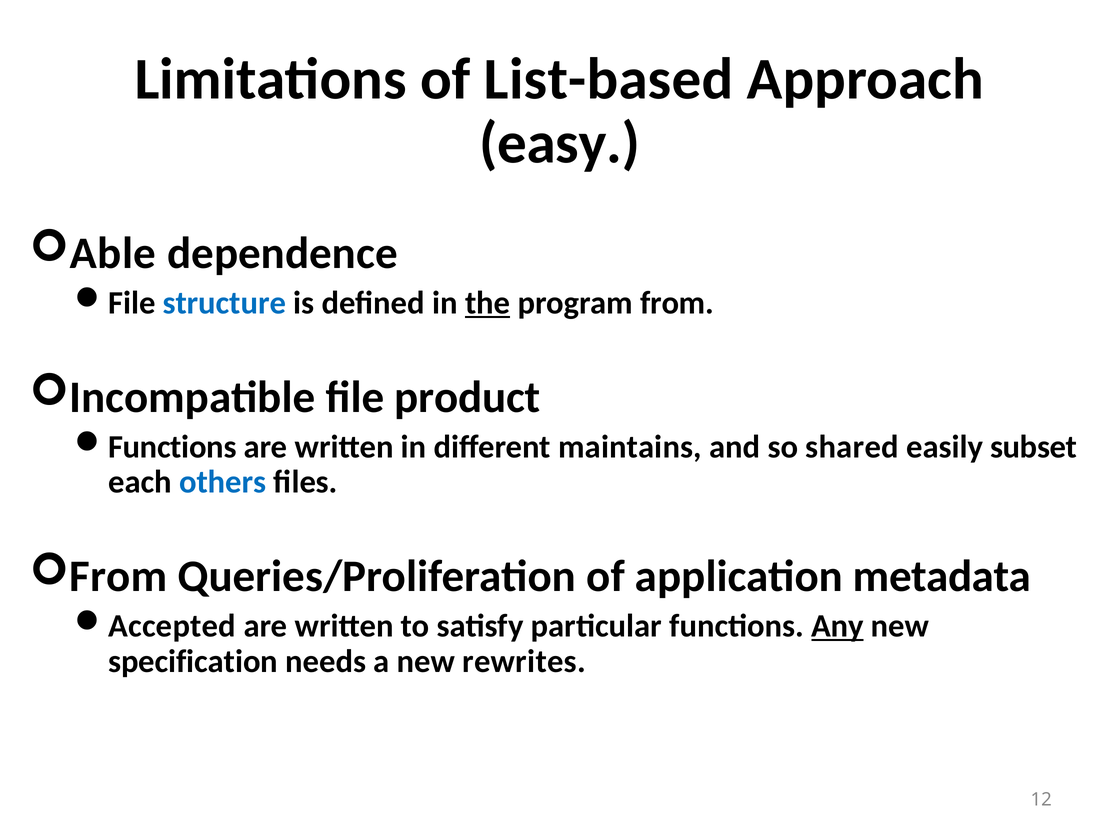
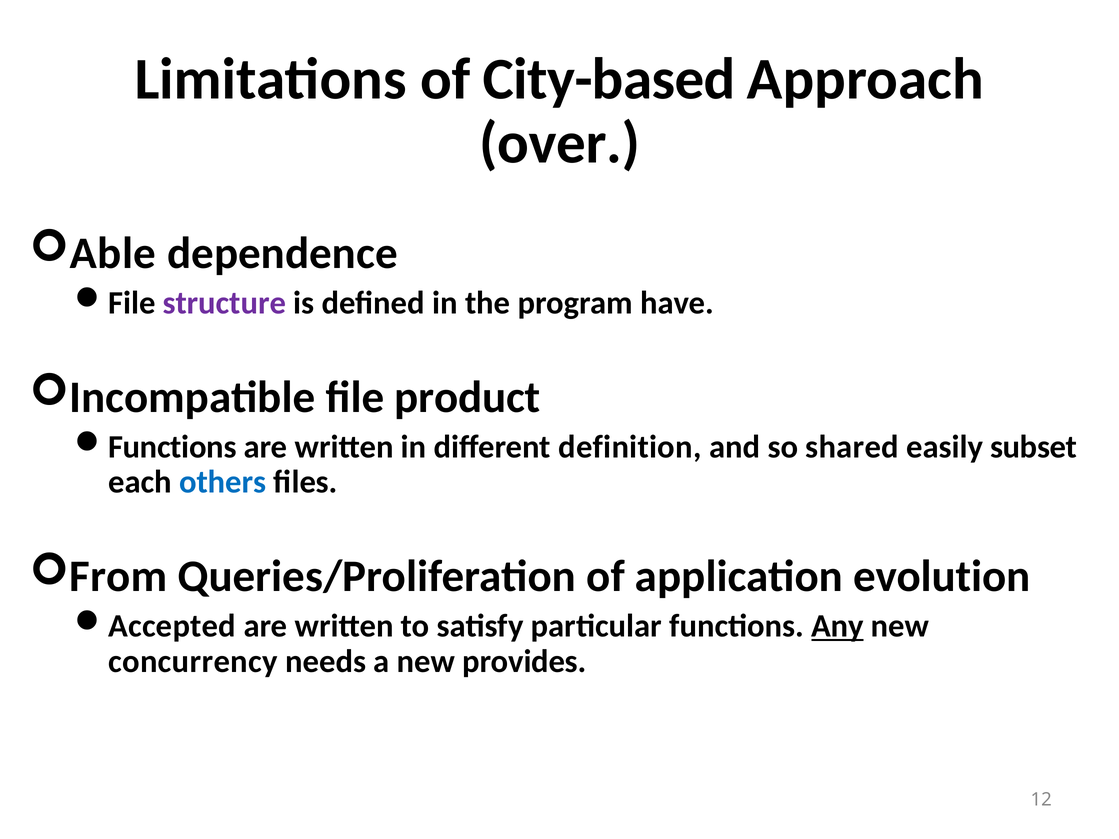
List-based: List-based -> City-based
easy: easy -> over
structure colour: blue -> purple
the underline: present -> none
program from: from -> have
maintains: maintains -> definition
metadata: metadata -> evolution
specification: specification -> concurrency
rewrites: rewrites -> provides
